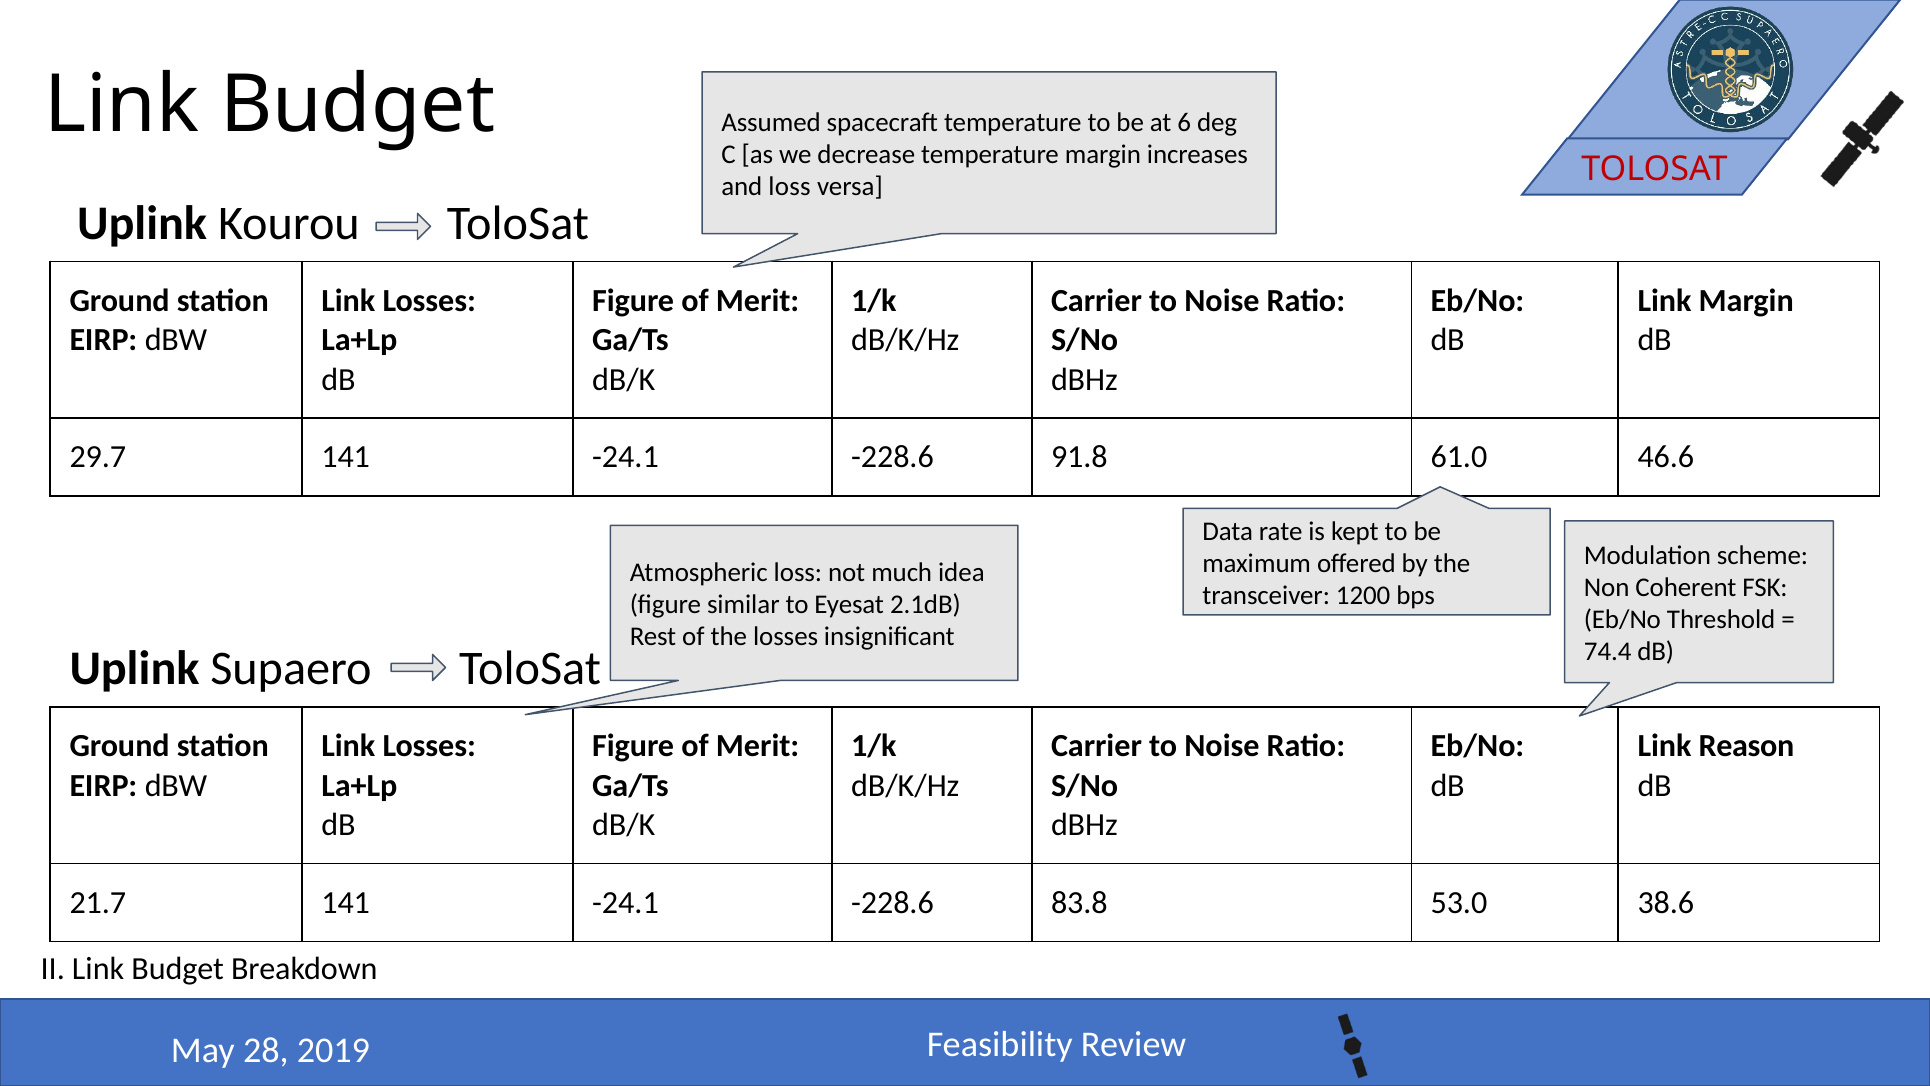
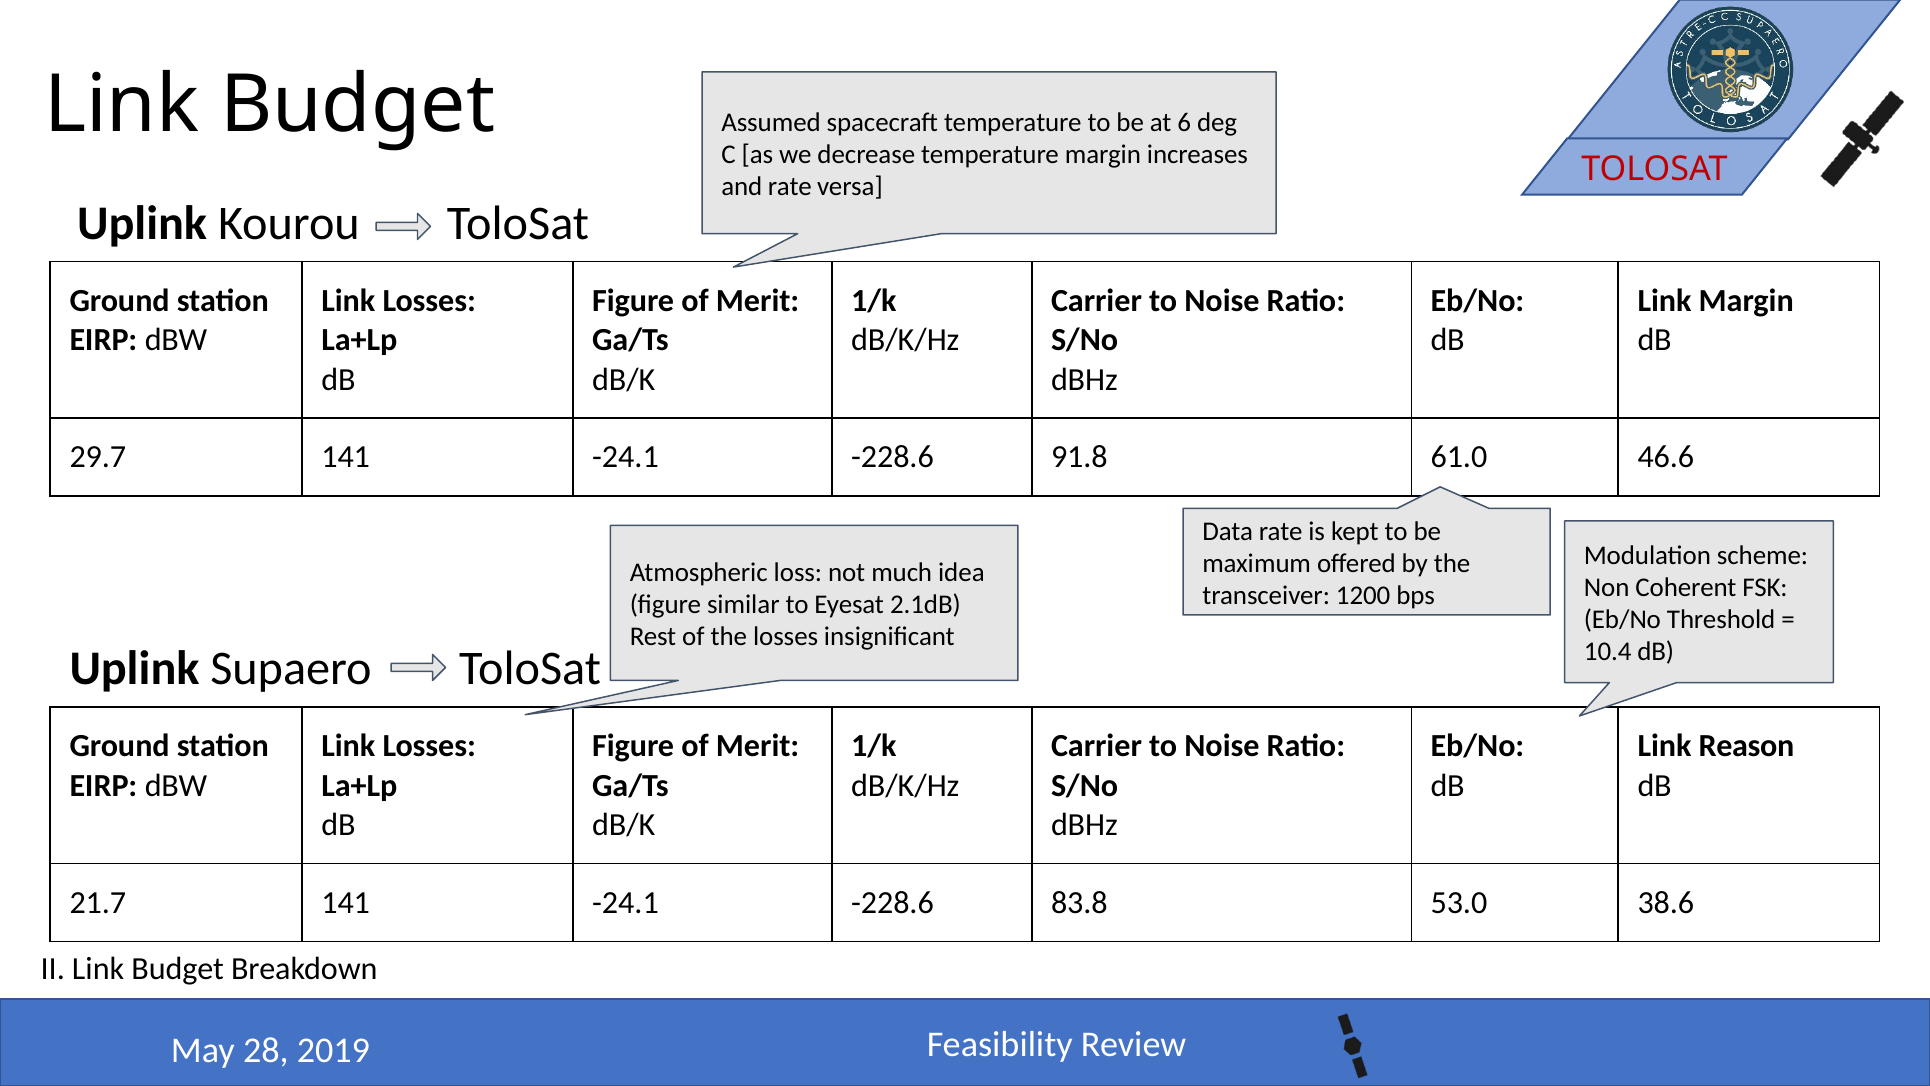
and loss: loss -> rate
74.4: 74.4 -> 10.4
